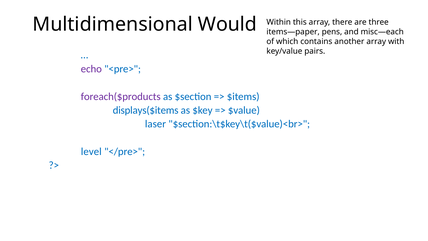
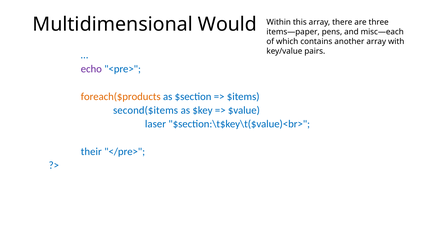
foreach($products colour: purple -> orange
displays($items: displays($items -> second($items
level: level -> their
